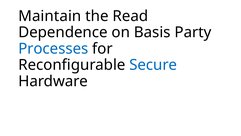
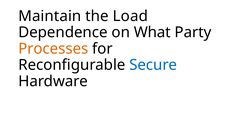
Read: Read -> Load
Basis: Basis -> What
Processes colour: blue -> orange
